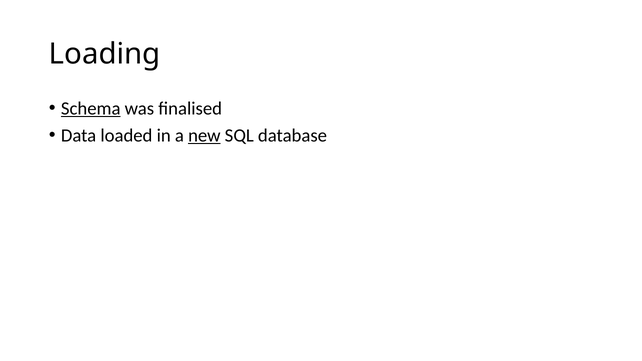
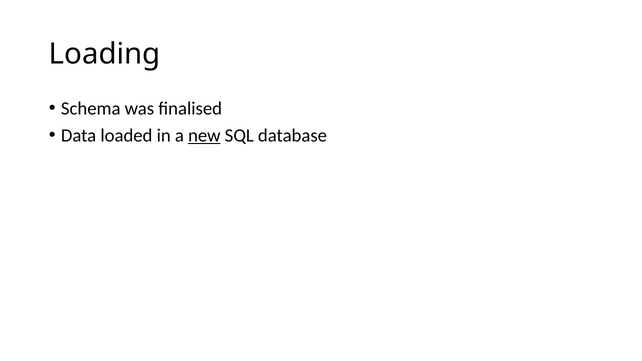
Schema underline: present -> none
